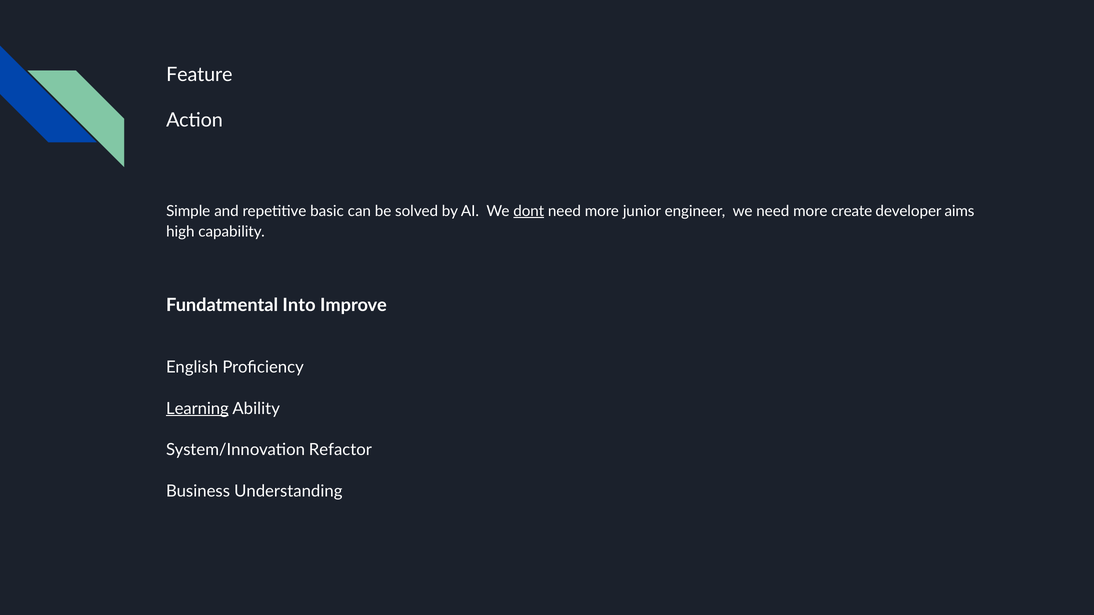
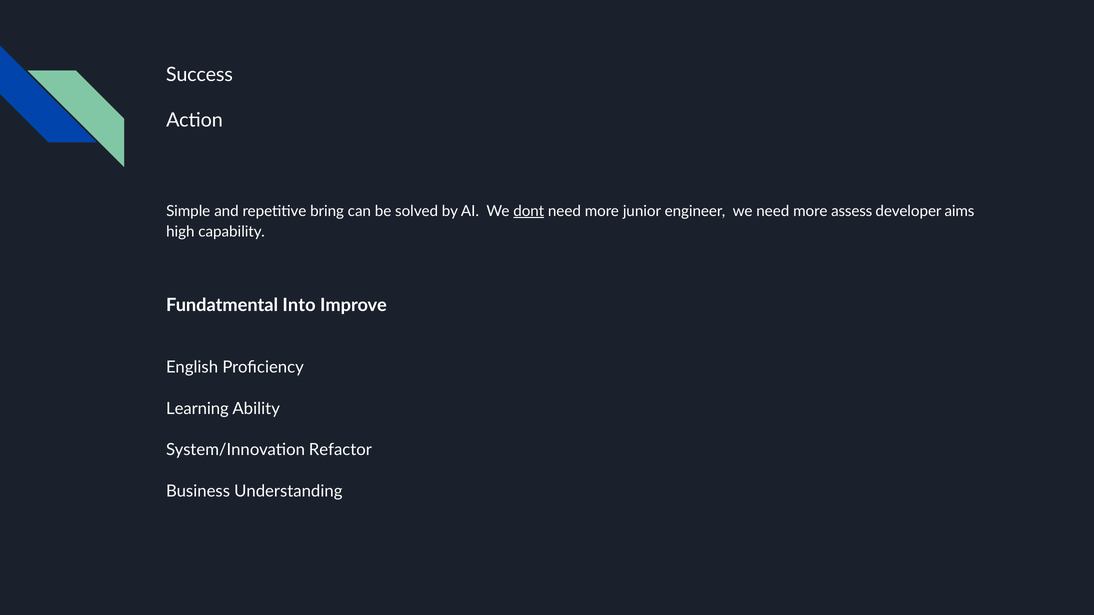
Feature: Feature -> Success
basic: basic -> bring
create: create -> assess
Learning underline: present -> none
